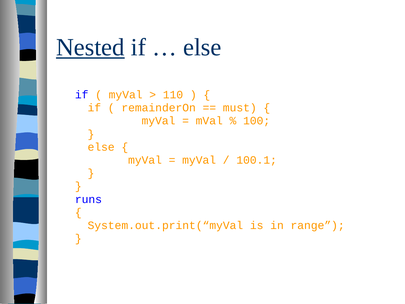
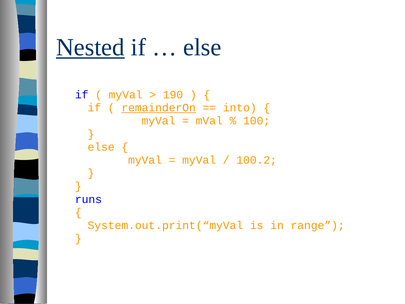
110: 110 -> 190
remainderOn underline: none -> present
must: must -> into
100.1: 100.1 -> 100.2
